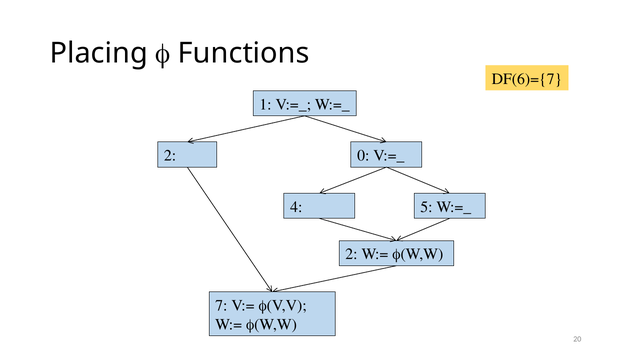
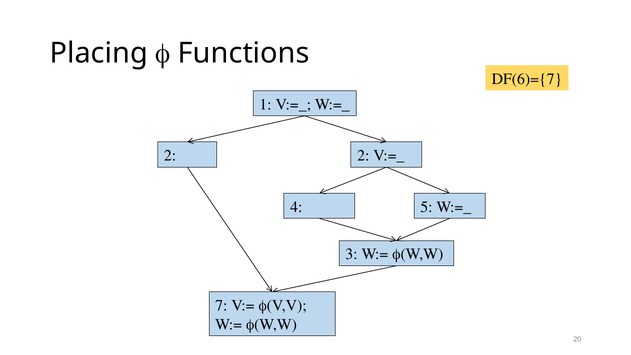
2 0: 0 -> 2
2 at (351, 254): 2 -> 3
